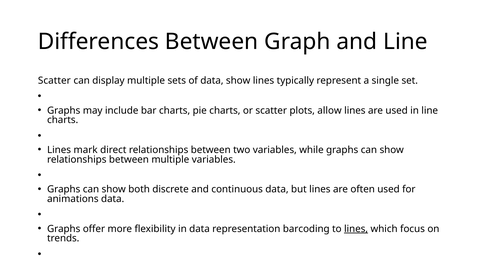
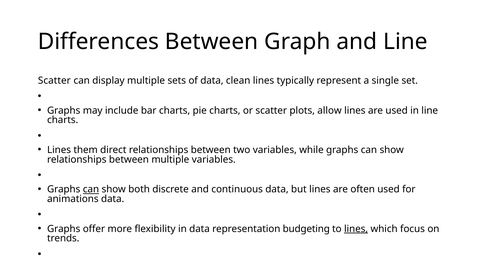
data show: show -> clean
mark: mark -> them
can at (91, 189) underline: none -> present
barcoding: barcoding -> budgeting
